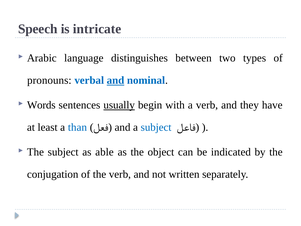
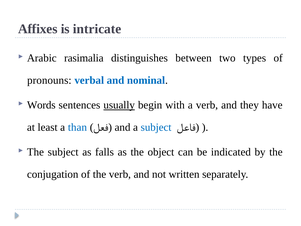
Speech: Speech -> Affixes
language: language -> rasimalia
and at (116, 80) underline: present -> none
able: able -> falls
